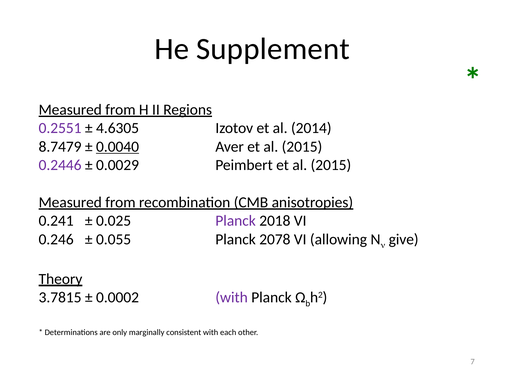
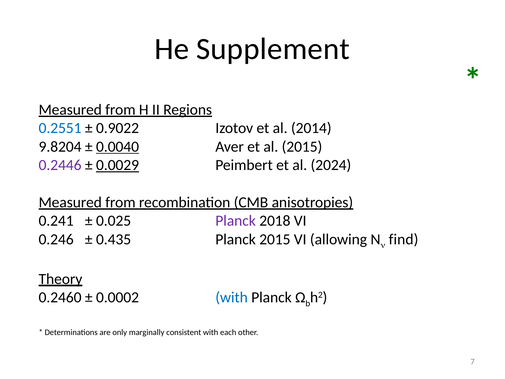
0.2551 colour: purple -> blue
4.6305: 4.6305 -> 0.9022
8.7479: 8.7479 -> 9.8204
0.0029 underline: none -> present
Peimbert et al 2015: 2015 -> 2024
0.055: 0.055 -> 0.435
Planck 2078: 2078 -> 2015
give: give -> find
3.7815 at (60, 297): 3.7815 -> 0.2460
with at (232, 297) colour: purple -> blue
